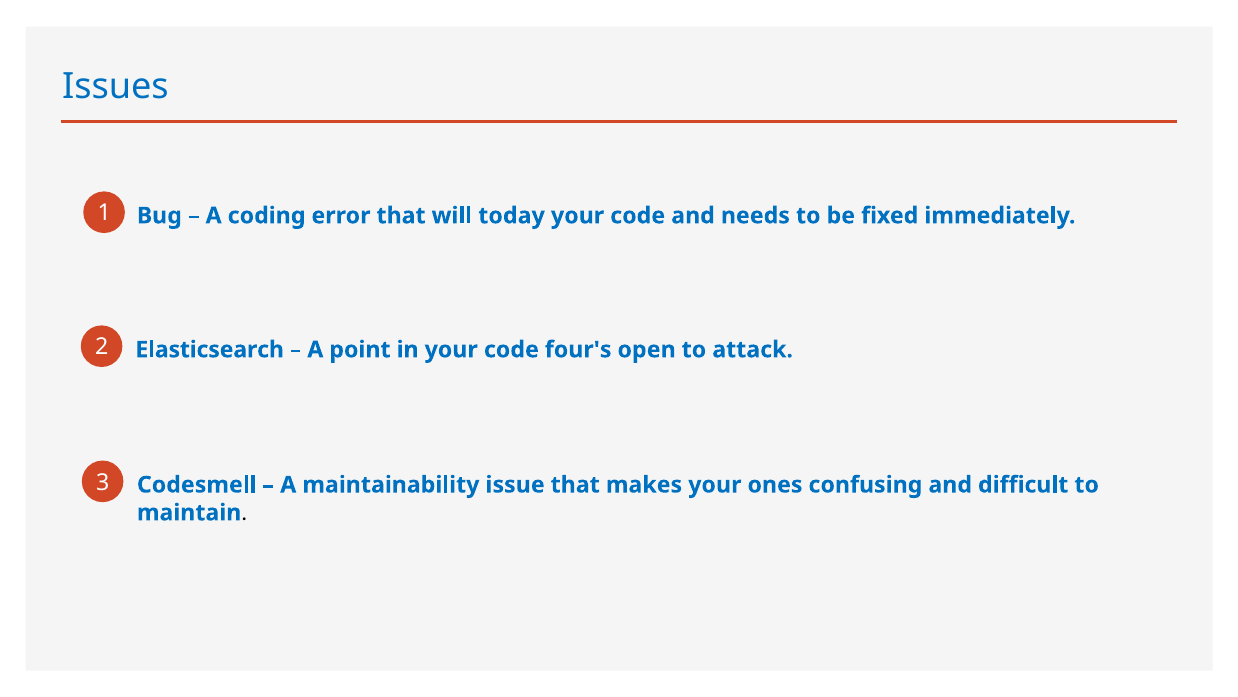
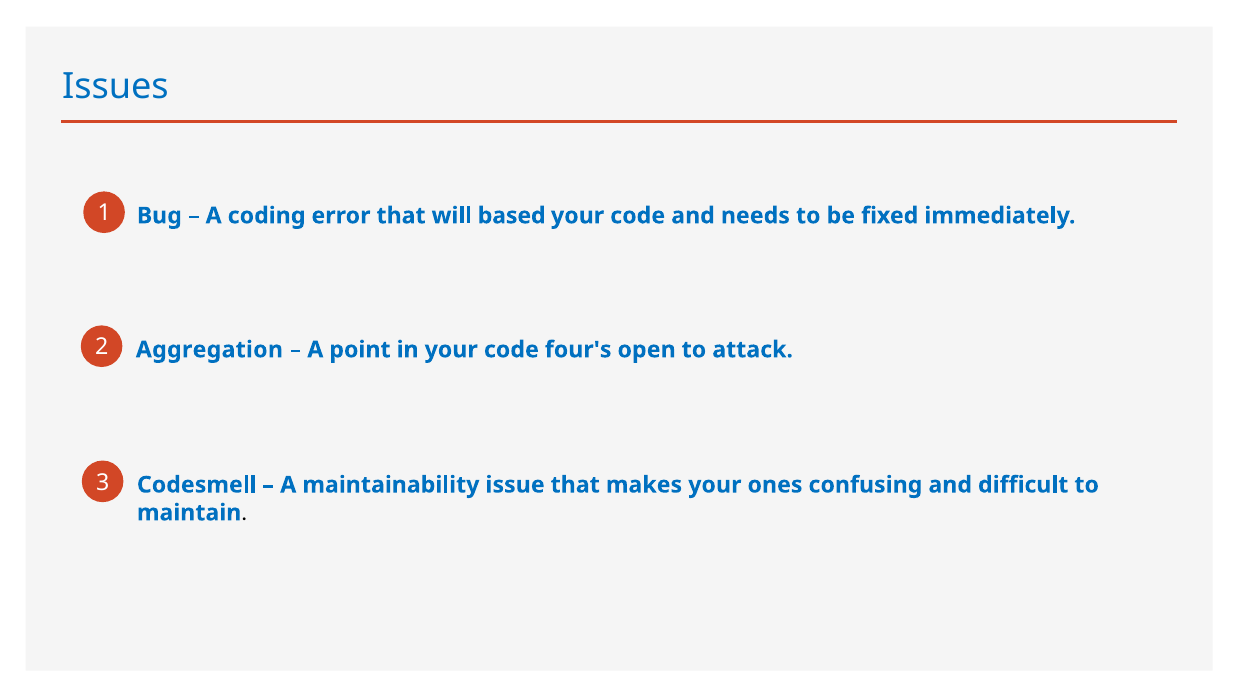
today: today -> based
Elasticsearch: Elasticsearch -> Aggregation
